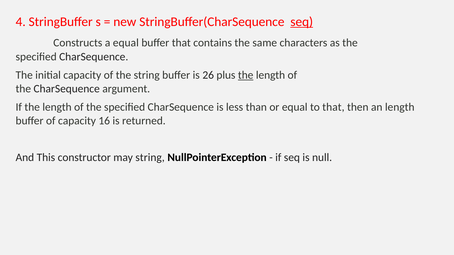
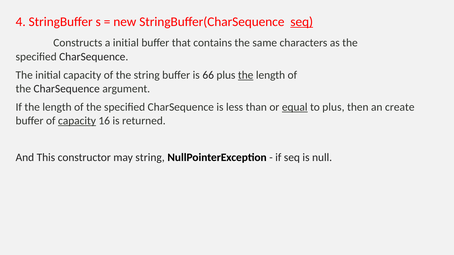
a equal: equal -> initial
26: 26 -> 66
equal at (295, 107) underline: none -> present
to that: that -> plus
an length: length -> create
capacity at (77, 121) underline: none -> present
